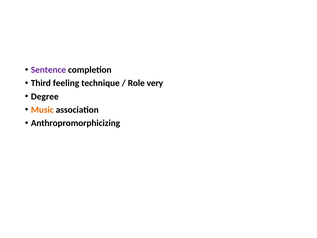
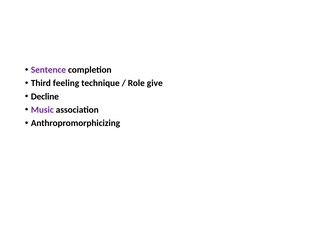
very: very -> give
Degree: Degree -> Decline
Music colour: orange -> purple
